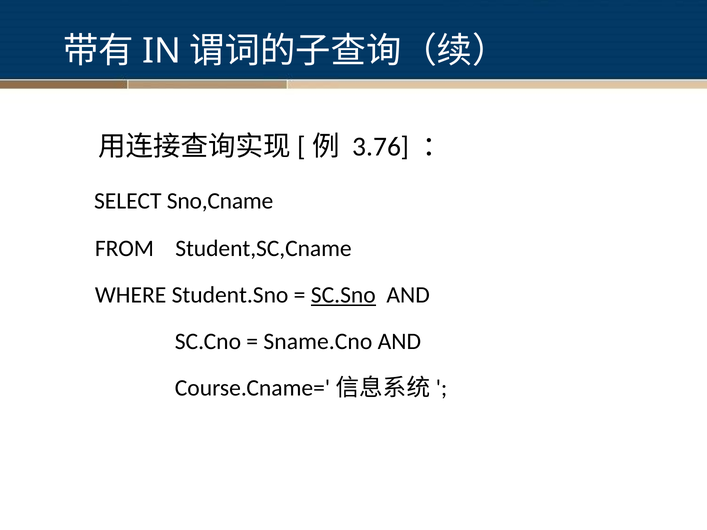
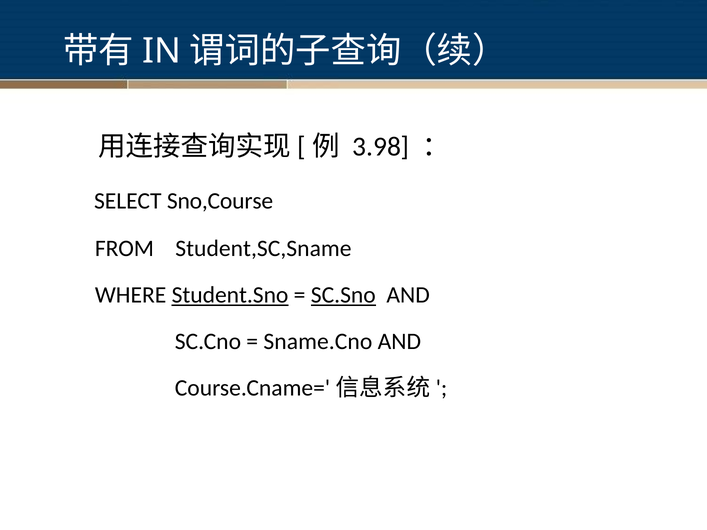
3.76: 3.76 -> 3.98
Sno,Cname: Sno,Cname -> Sno,Course
Student,SC,Cname: Student,SC,Cname -> Student,SC,Sname
Student.Sno underline: none -> present
